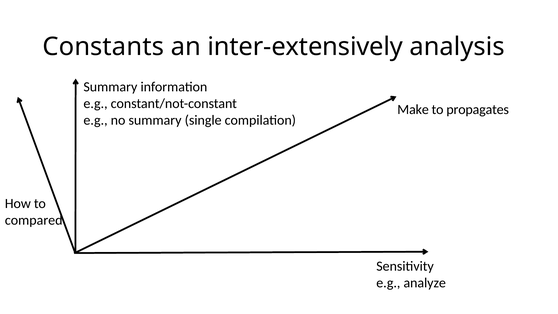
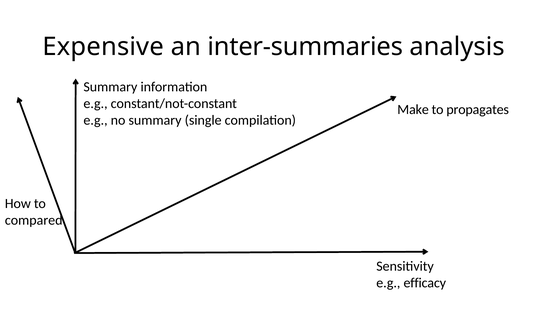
Constants: Constants -> Expensive
inter-extensively: inter-extensively -> inter-summaries
analyze: analyze -> efficacy
